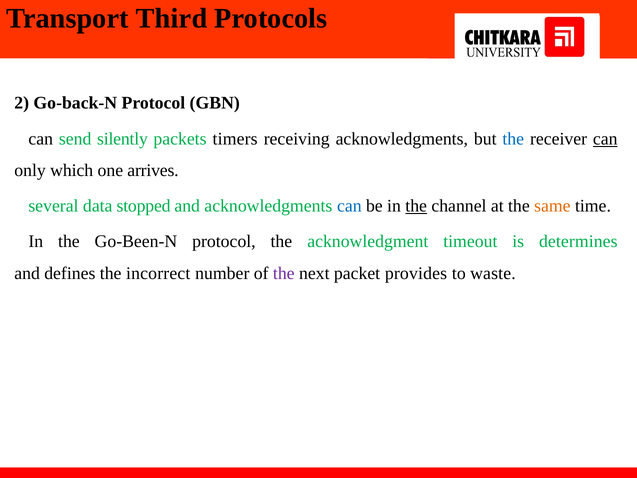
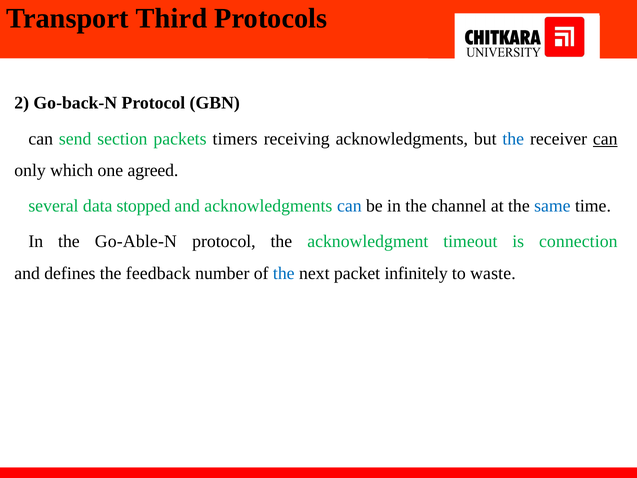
silently: silently -> section
arrives: arrives -> agreed
the at (416, 206) underline: present -> none
same colour: orange -> blue
Go-Been-N: Go-Been-N -> Go-Able-N
determines: determines -> connection
incorrect: incorrect -> feedback
the at (284, 273) colour: purple -> blue
provides: provides -> infinitely
